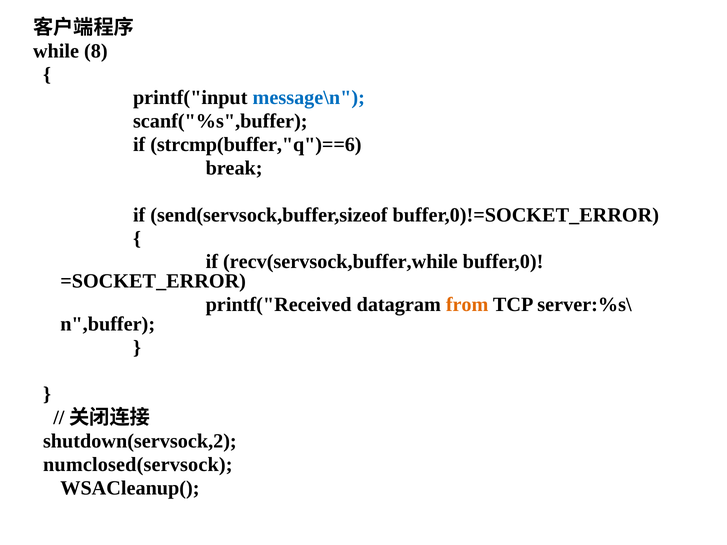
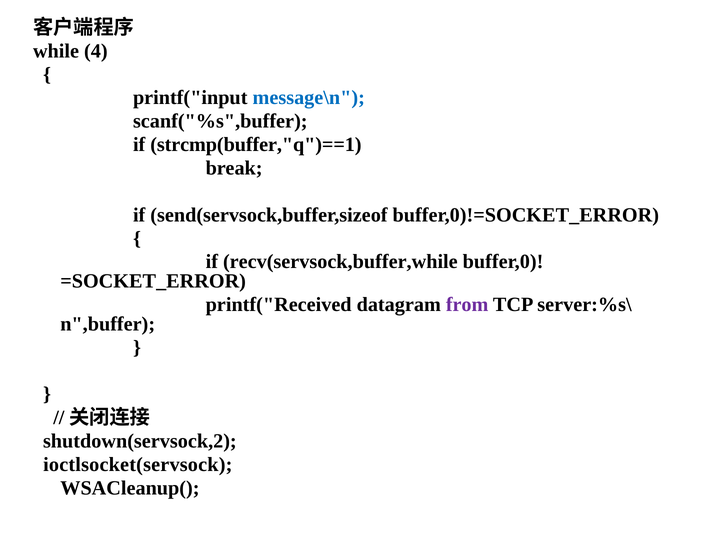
8: 8 -> 4
strcmp(buffer,"q")==6: strcmp(buffer,"q")==6 -> strcmp(buffer,"q")==1
from colour: orange -> purple
numclosed(servsock: numclosed(servsock -> ioctlsocket(servsock
